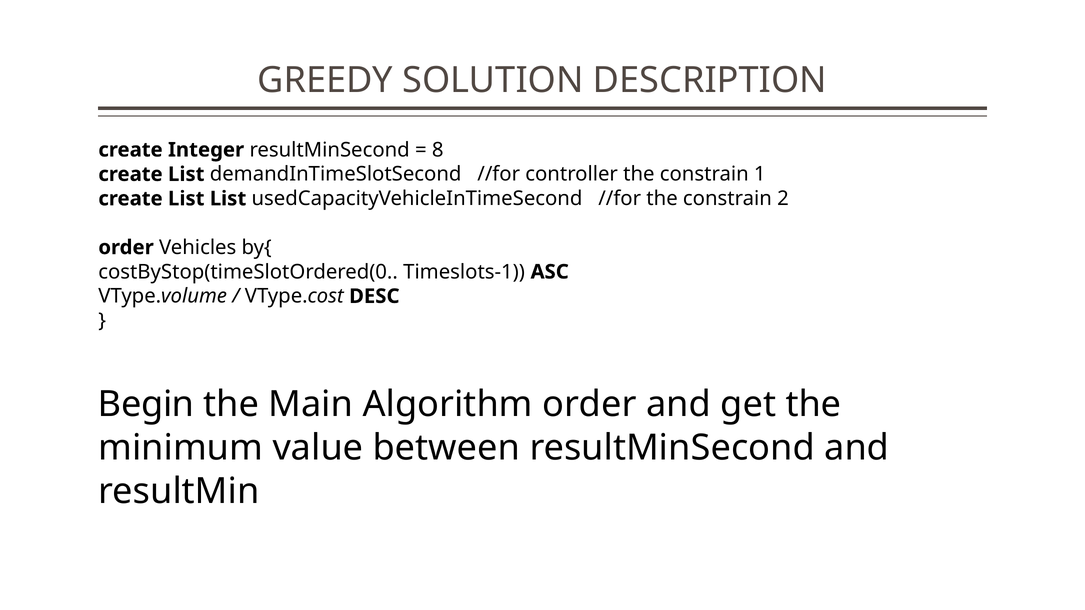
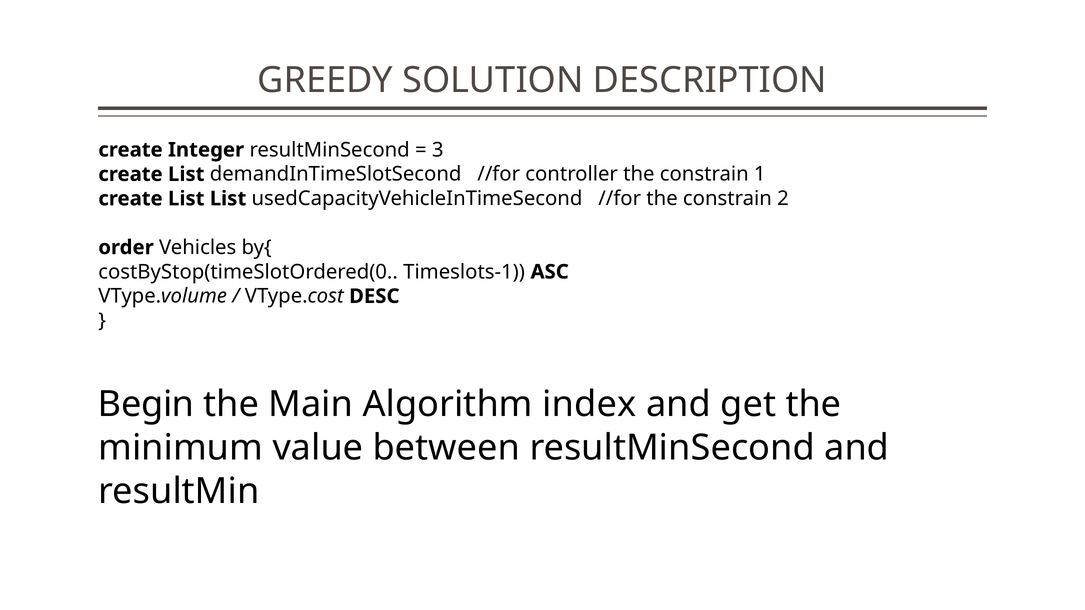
8: 8 -> 3
Algorithm order: order -> index
